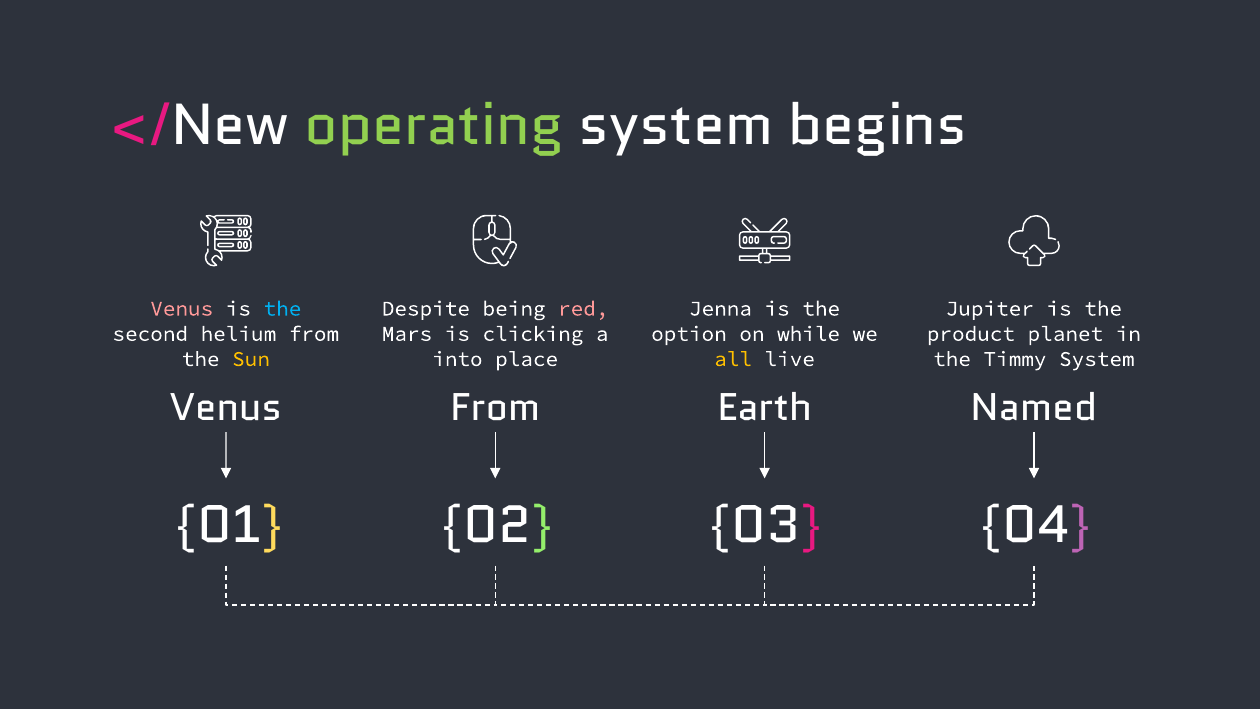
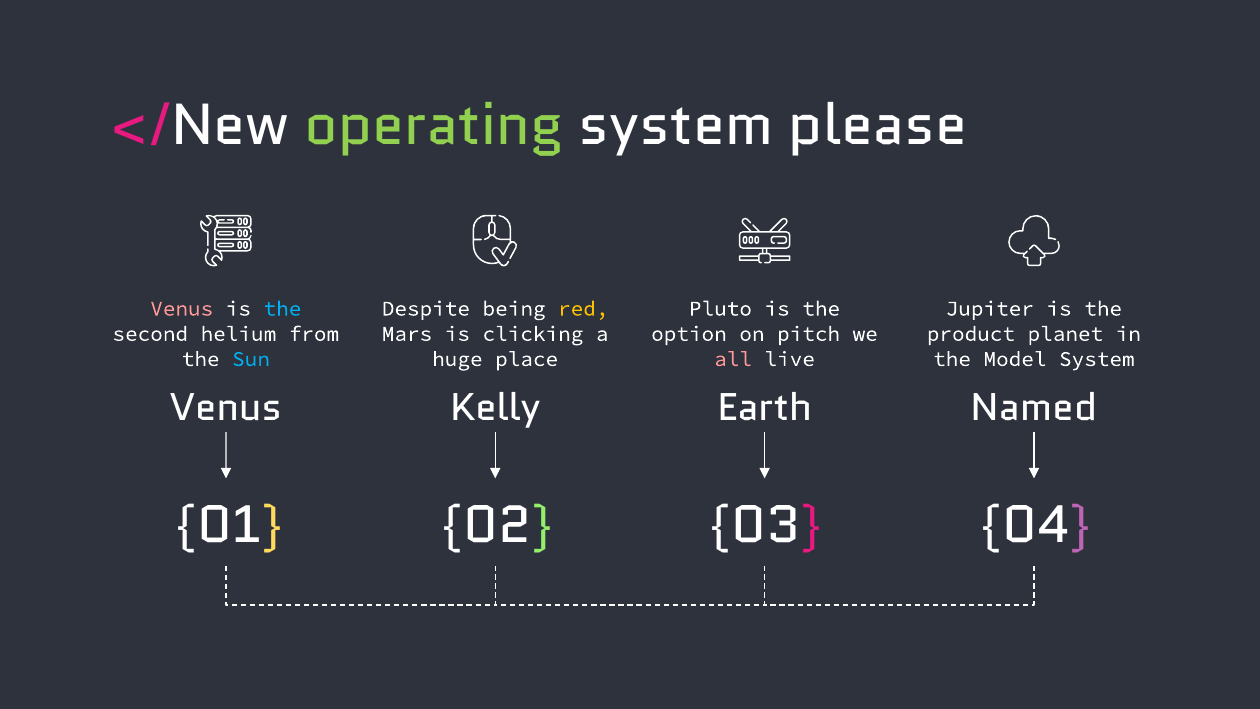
begins: begins -> please
red colour: pink -> yellow
Jenna: Jenna -> Pluto
while: while -> pitch
Sun colour: yellow -> light blue
into: into -> huge
all colour: yellow -> pink
Timmy: Timmy -> Model
From at (495, 407): From -> Kelly
